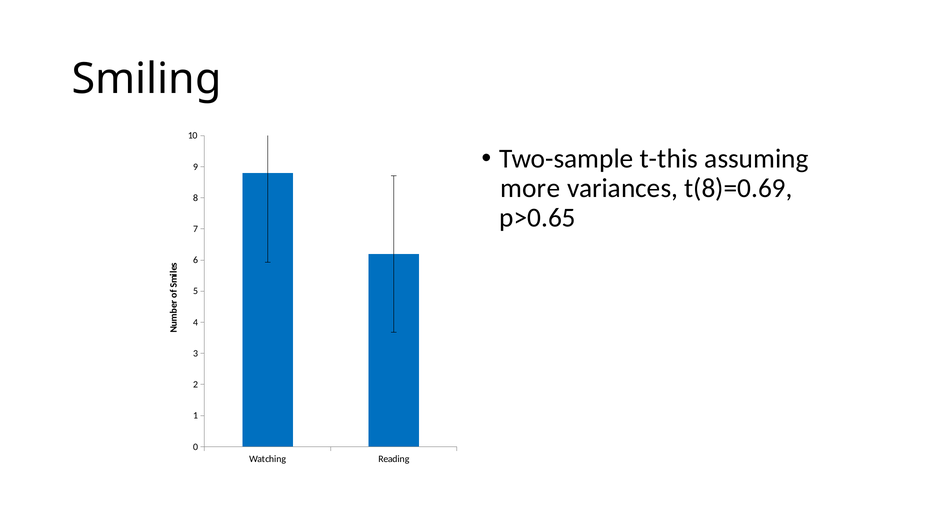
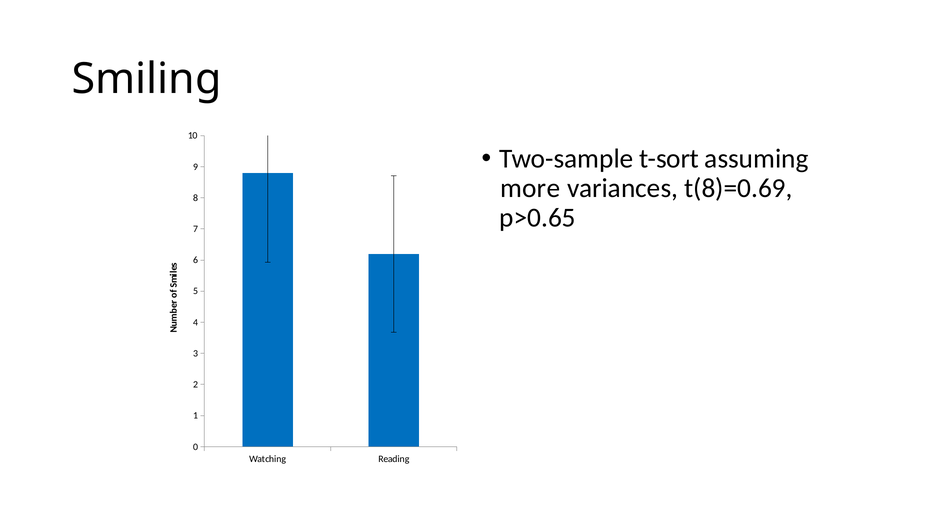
t-this: t-this -> t-sort
